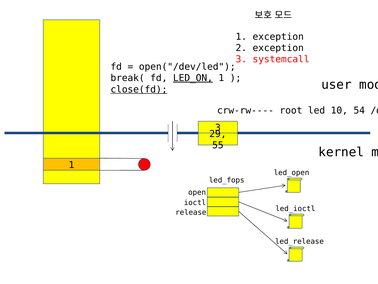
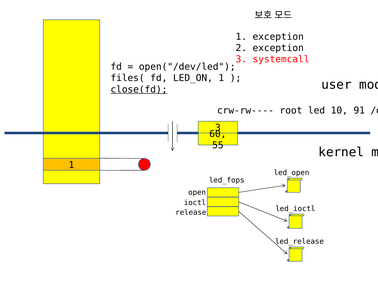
break(: break( -> files(
LED_ON underline: present -> none
54: 54 -> 91
29: 29 -> 60
